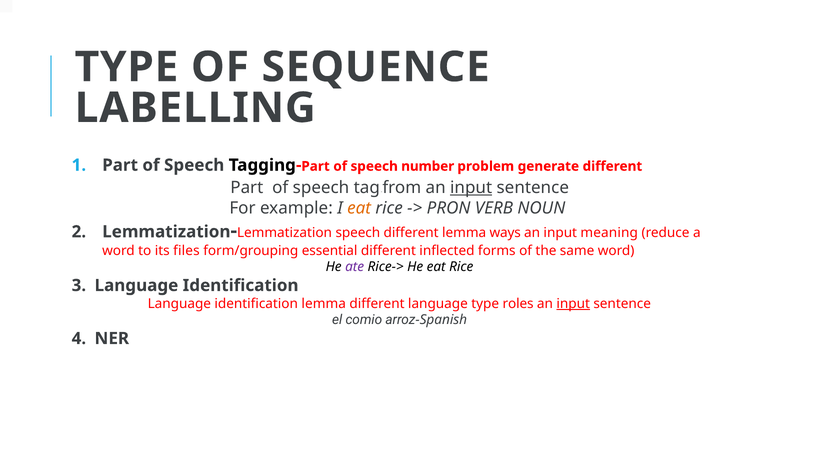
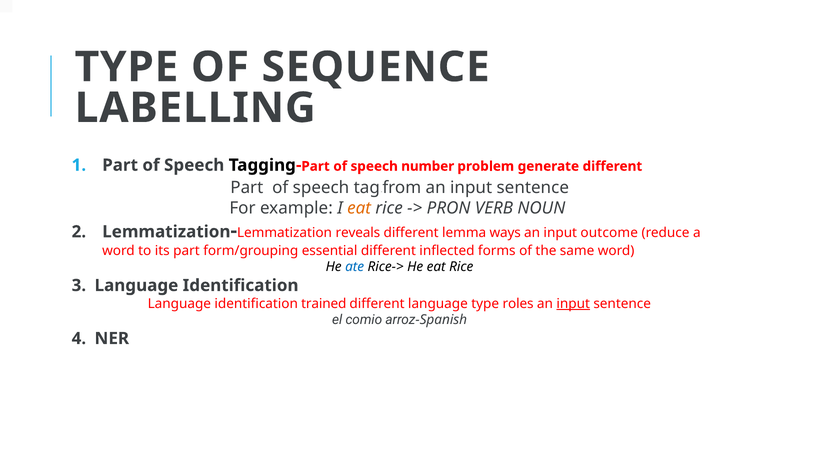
input at (471, 188) underline: present -> none
speech at (358, 233): speech -> reveals
meaning: meaning -> outcome
its files: files -> part
ate colour: purple -> blue
identification lemma: lemma -> trained
